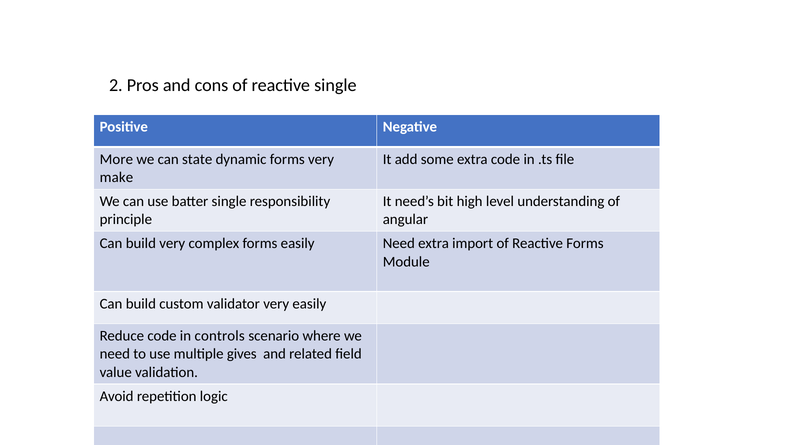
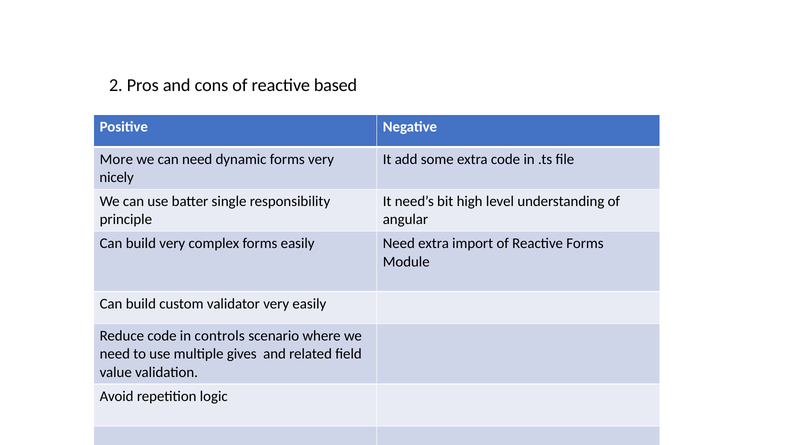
reactive single: single -> based
can state: state -> need
make: make -> nicely
